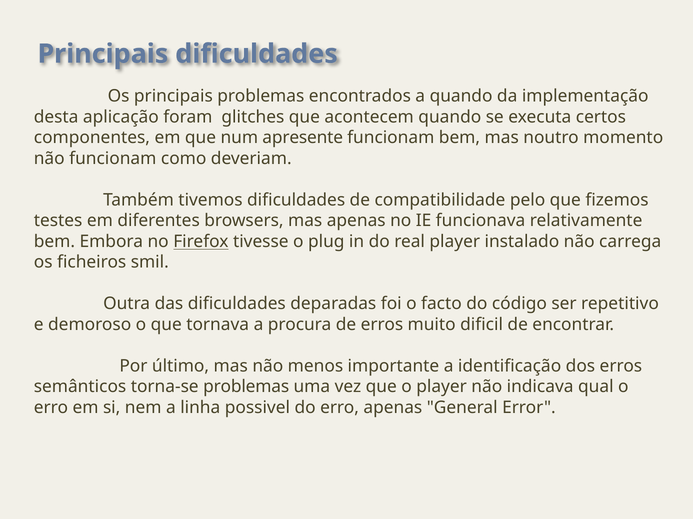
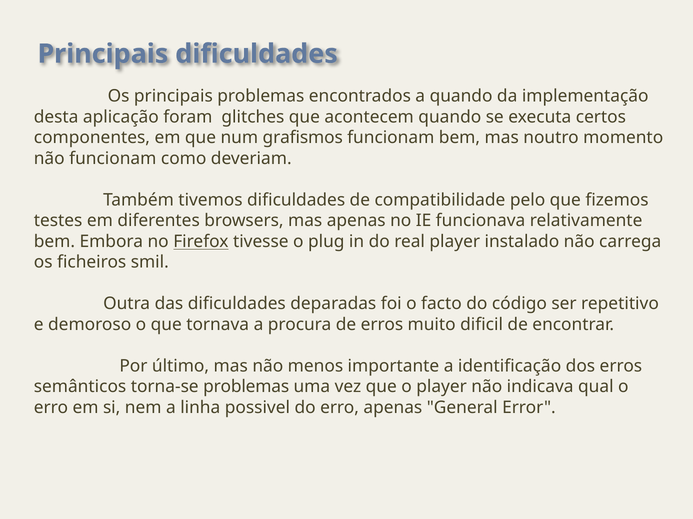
apresente: apresente -> grafismos
